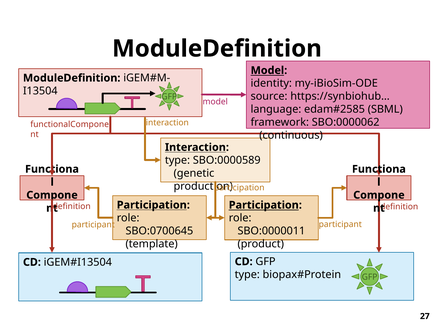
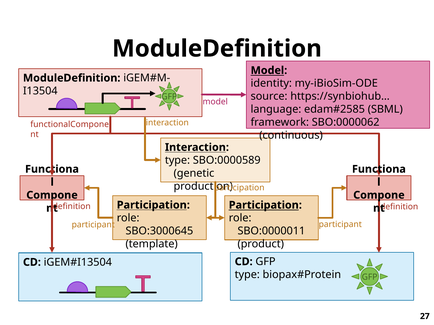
SBO:0700645: SBO:0700645 -> SBO:3000645
